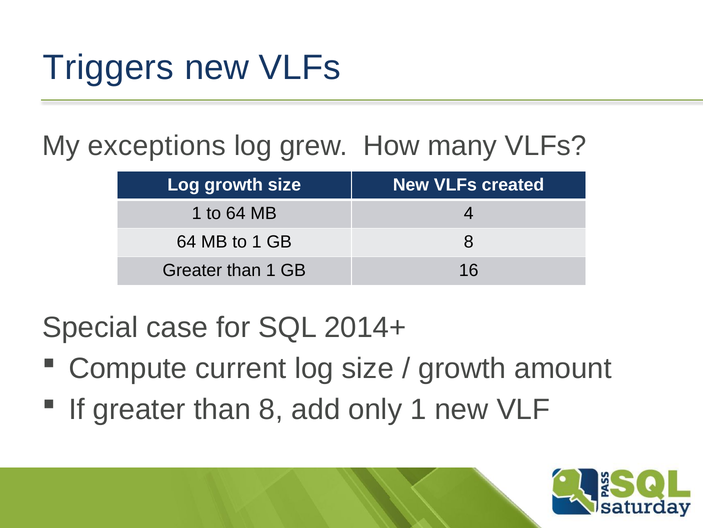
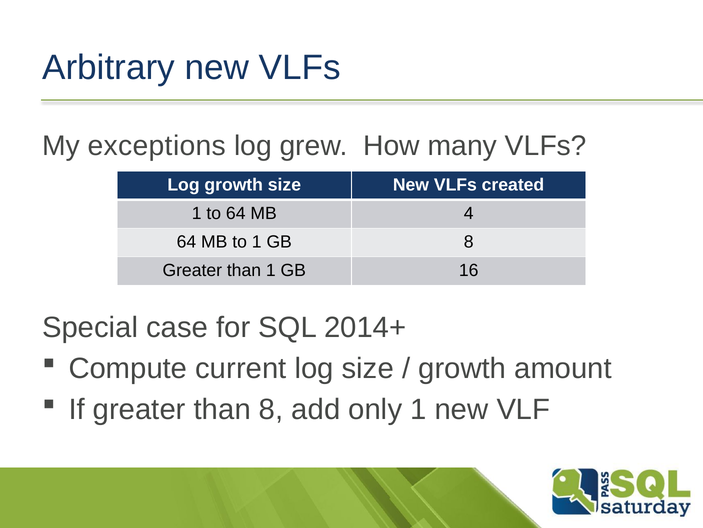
Triggers: Triggers -> Arbitrary
